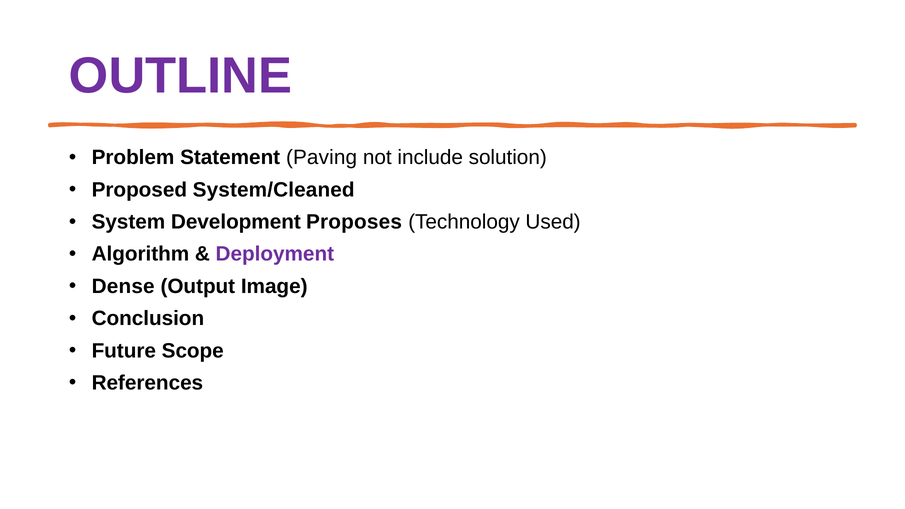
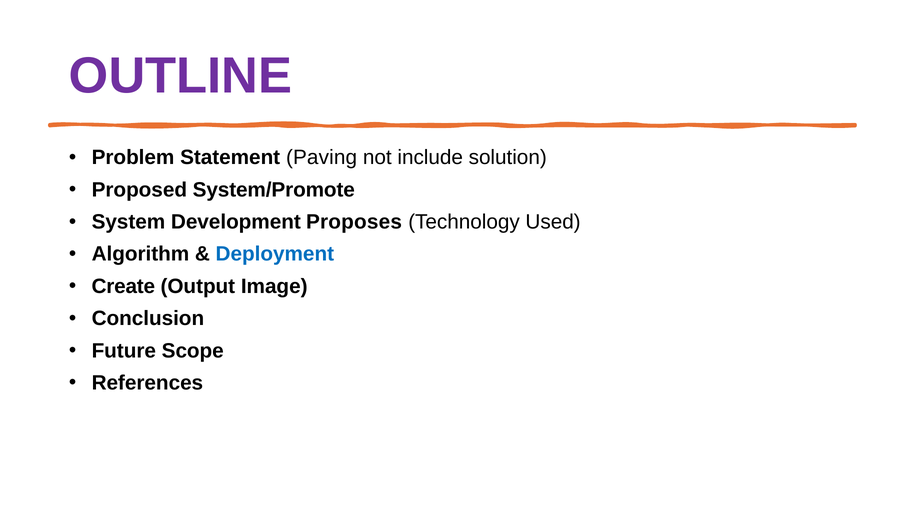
System/Cleaned: System/Cleaned -> System/Promote
Deployment colour: purple -> blue
Dense: Dense -> Create
